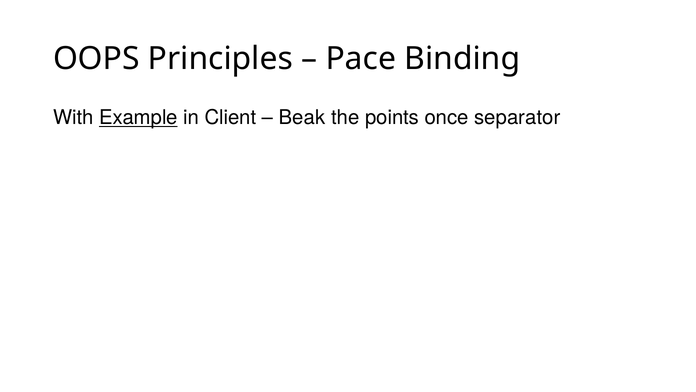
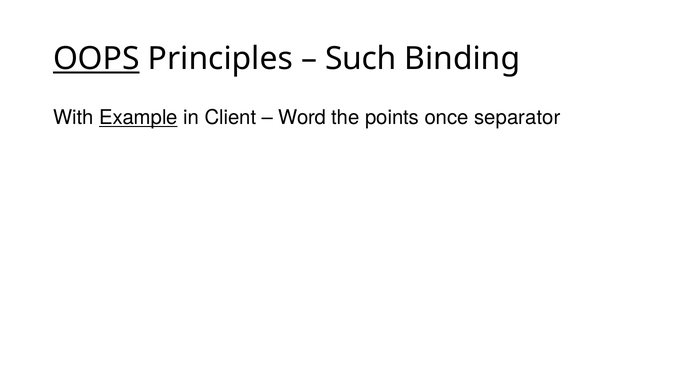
OOPS underline: none -> present
Pace: Pace -> Such
Beak: Beak -> Word
